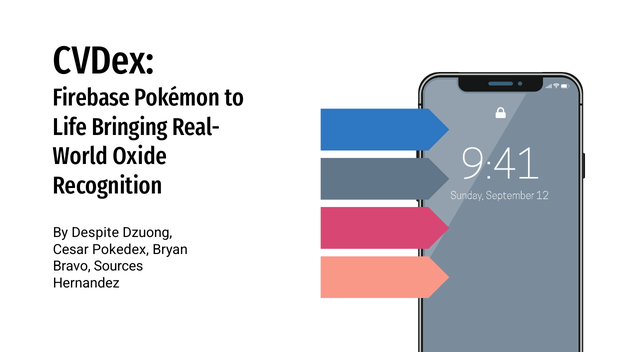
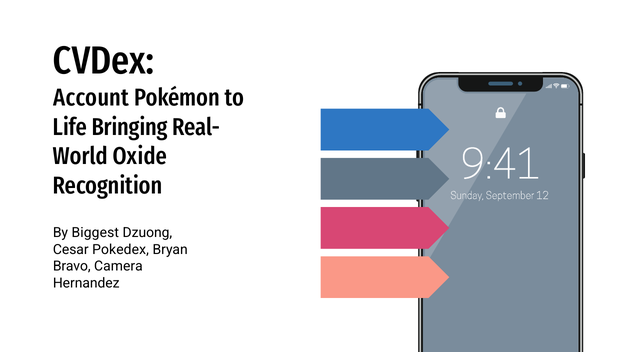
Firebase: Firebase -> Account
Despite: Despite -> Biggest
Sources: Sources -> Camera
